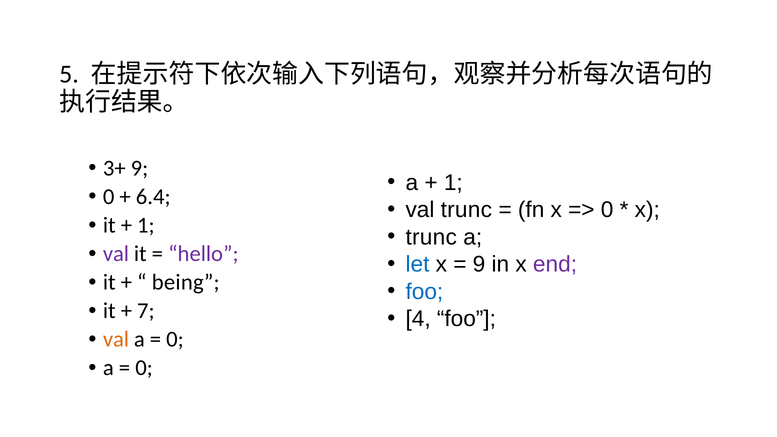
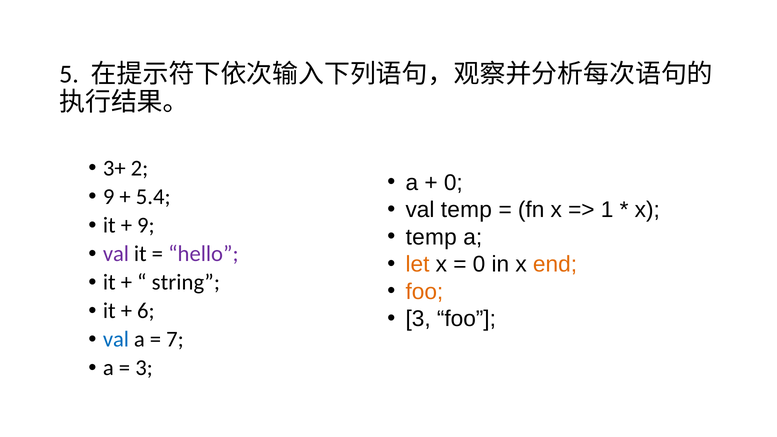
3+ 9: 9 -> 2
1 at (453, 183): 1 -> 0
0 at (109, 197): 0 -> 9
6.4: 6.4 -> 5.4
val trunc: trunc -> temp
0 at (607, 210): 0 -> 1
1 at (146, 225): 1 -> 9
trunc at (431, 237): trunc -> temp
let colour: blue -> orange
9 at (479, 264): 9 -> 0
end colour: purple -> orange
being: being -> string
foo at (424, 292) colour: blue -> orange
7: 7 -> 6
4 at (418, 319): 4 -> 3
val at (116, 340) colour: orange -> blue
0 at (175, 340): 0 -> 7
0 at (144, 368): 0 -> 3
